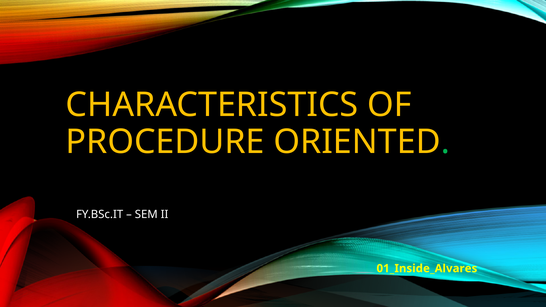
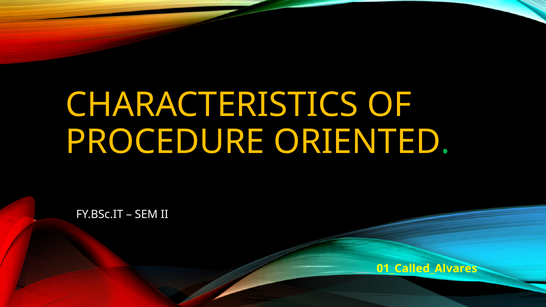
01_Inside_Alvares: 01_Inside_Alvares -> 01_Called_Alvares
